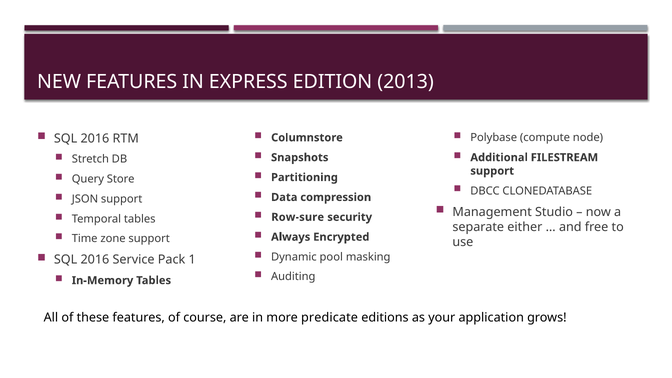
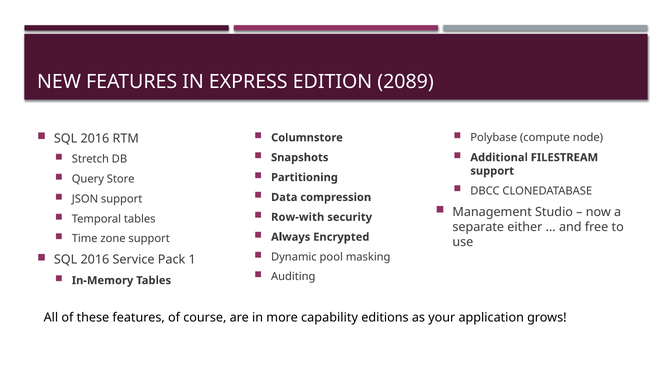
2013: 2013 -> 2089
Row-sure: Row-sure -> Row-with
predicate: predicate -> capability
